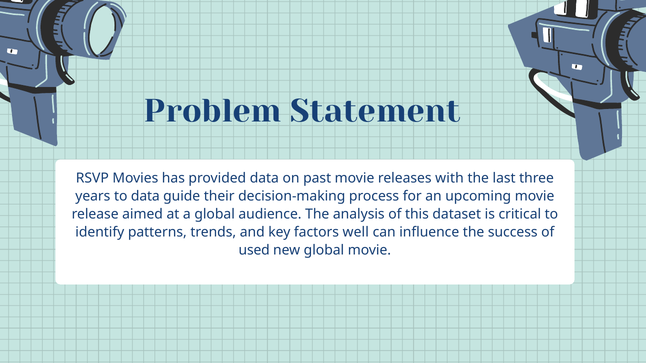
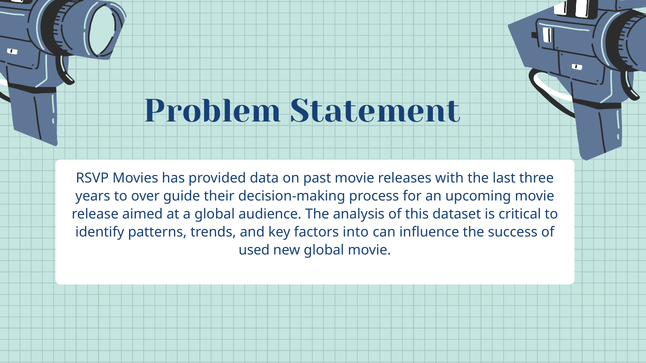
to data: data -> over
well: well -> into
